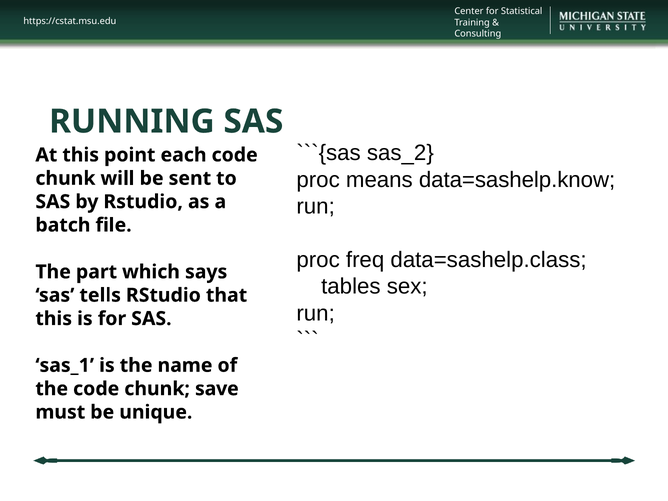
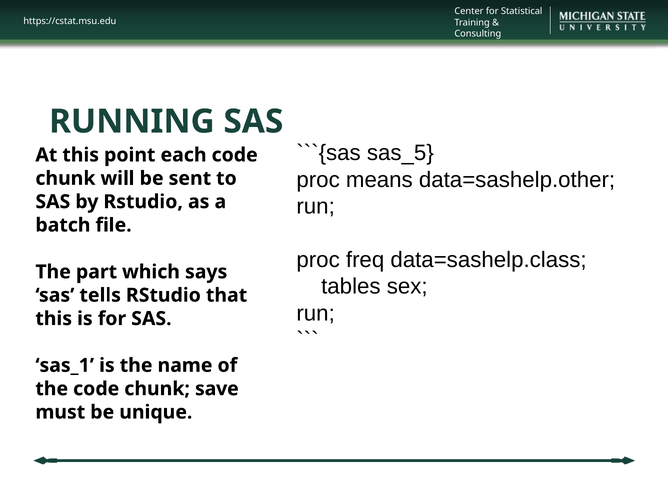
sas_2: sas_2 -> sas_5
data=sashelp.know: data=sashelp.know -> data=sashelp.other
